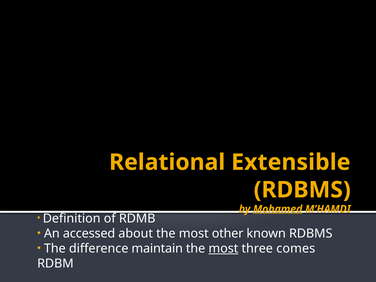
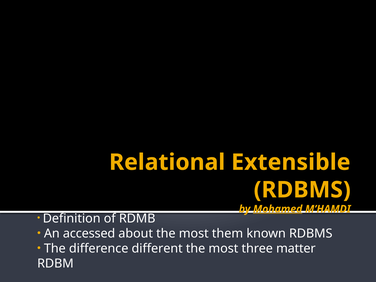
other: other -> them
maintain: maintain -> different
most at (223, 249) underline: present -> none
comes: comes -> matter
